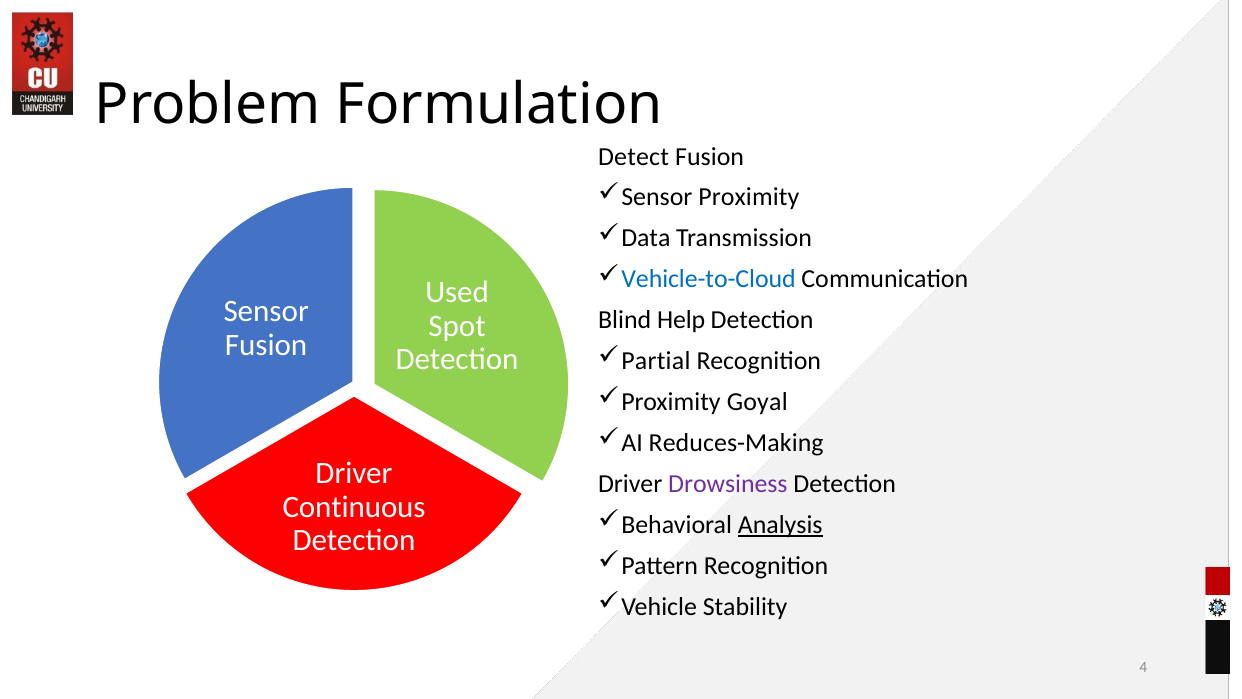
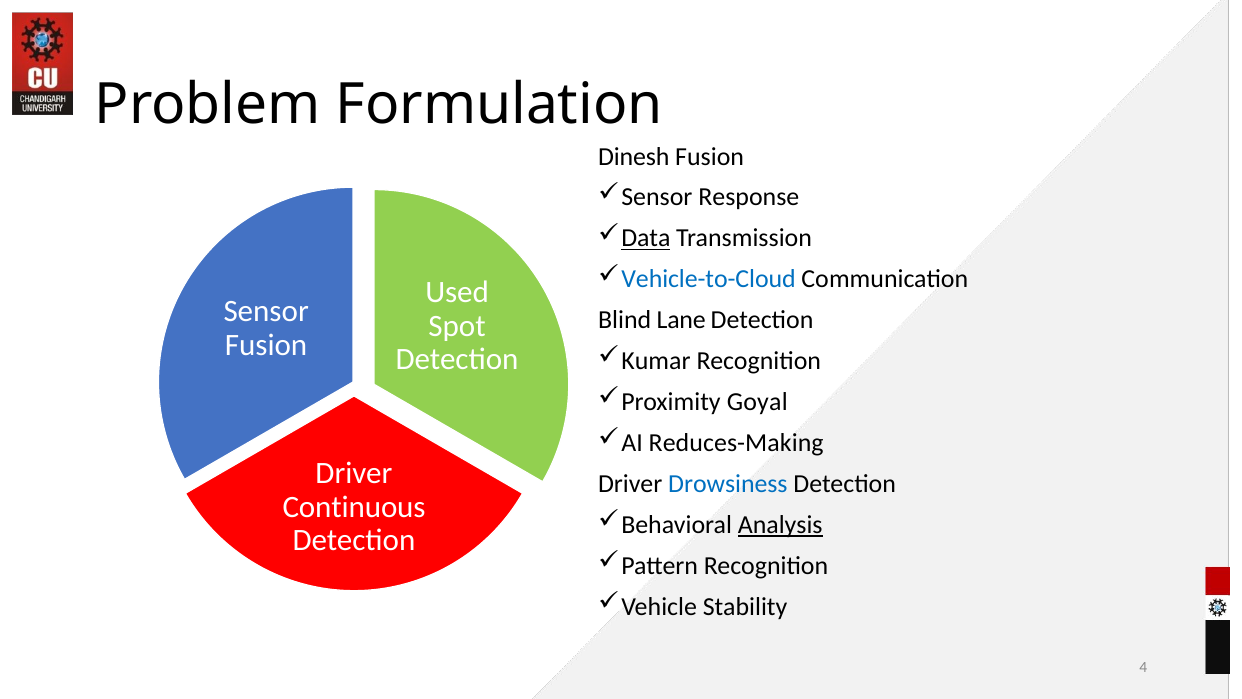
Detect: Detect -> Dinesh
Sensor Proximity: Proximity -> Response
Data underline: none -> present
Help: Help -> Lane
Partial: Partial -> Kumar
Drowsiness colour: purple -> blue
